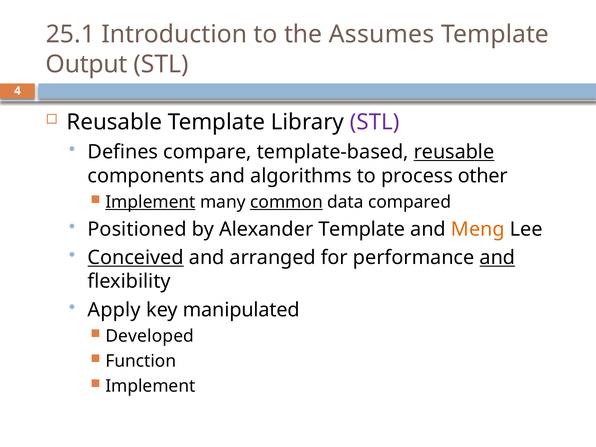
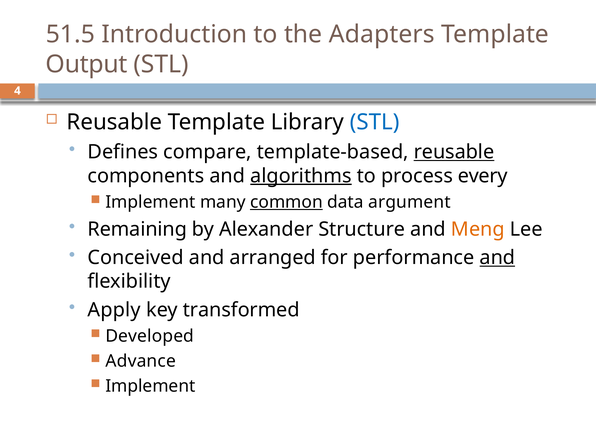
25.1: 25.1 -> 51.5
Assumes: Assumes -> Adapters
STL at (375, 122) colour: purple -> blue
algorithms underline: none -> present
other: other -> every
Implement at (150, 202) underline: present -> none
compared: compared -> argument
Positioned: Positioned -> Remaining
Alexander Template: Template -> Structure
Conceived underline: present -> none
manipulated: manipulated -> transformed
Function: Function -> Advance
